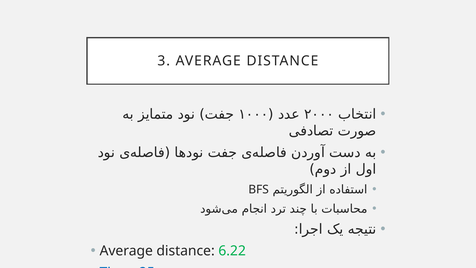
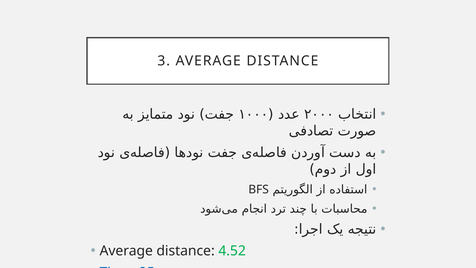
6.22: 6.22 -> 4.52
